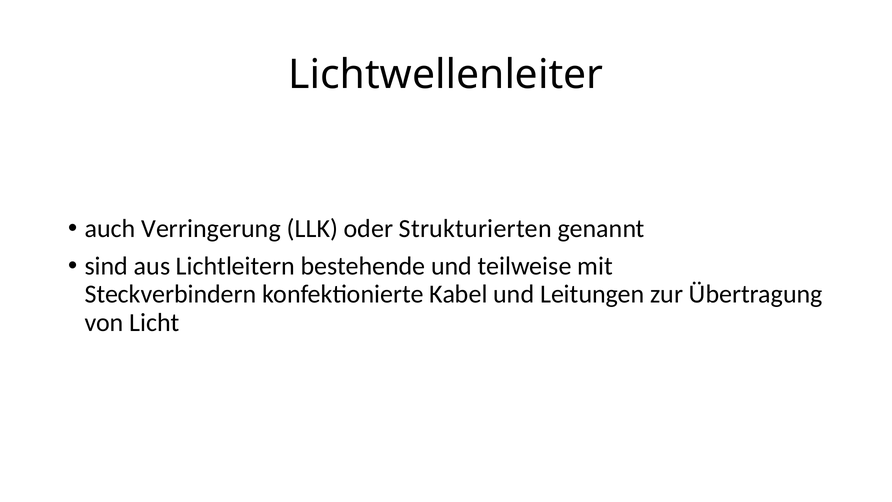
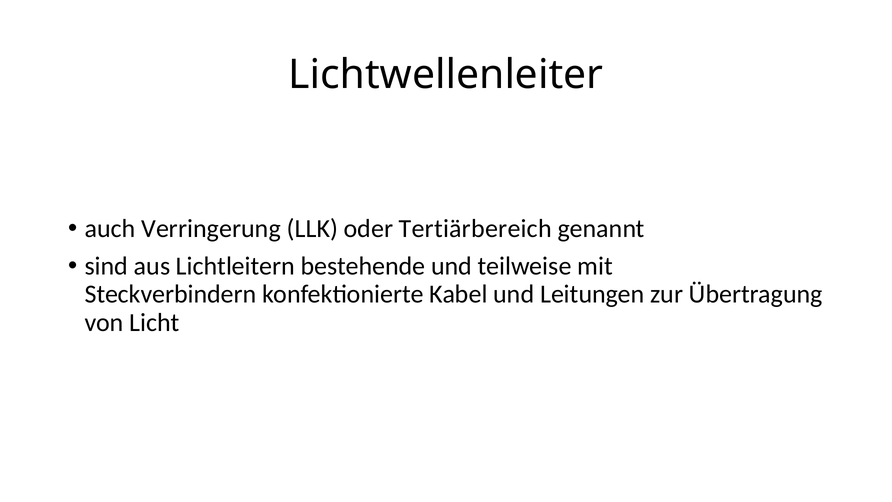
Strukturierten: Strukturierten -> Tertiärbereich
